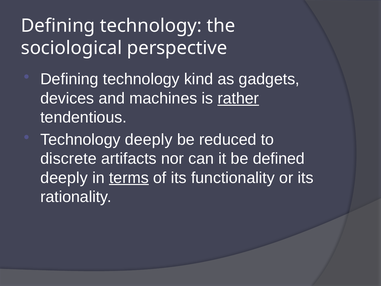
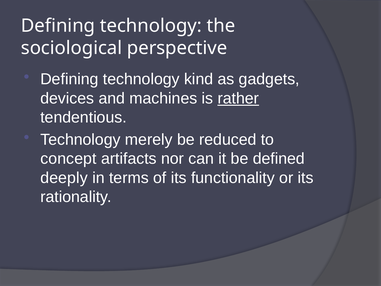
Technology deeply: deeply -> merely
discrete: discrete -> concept
terms underline: present -> none
